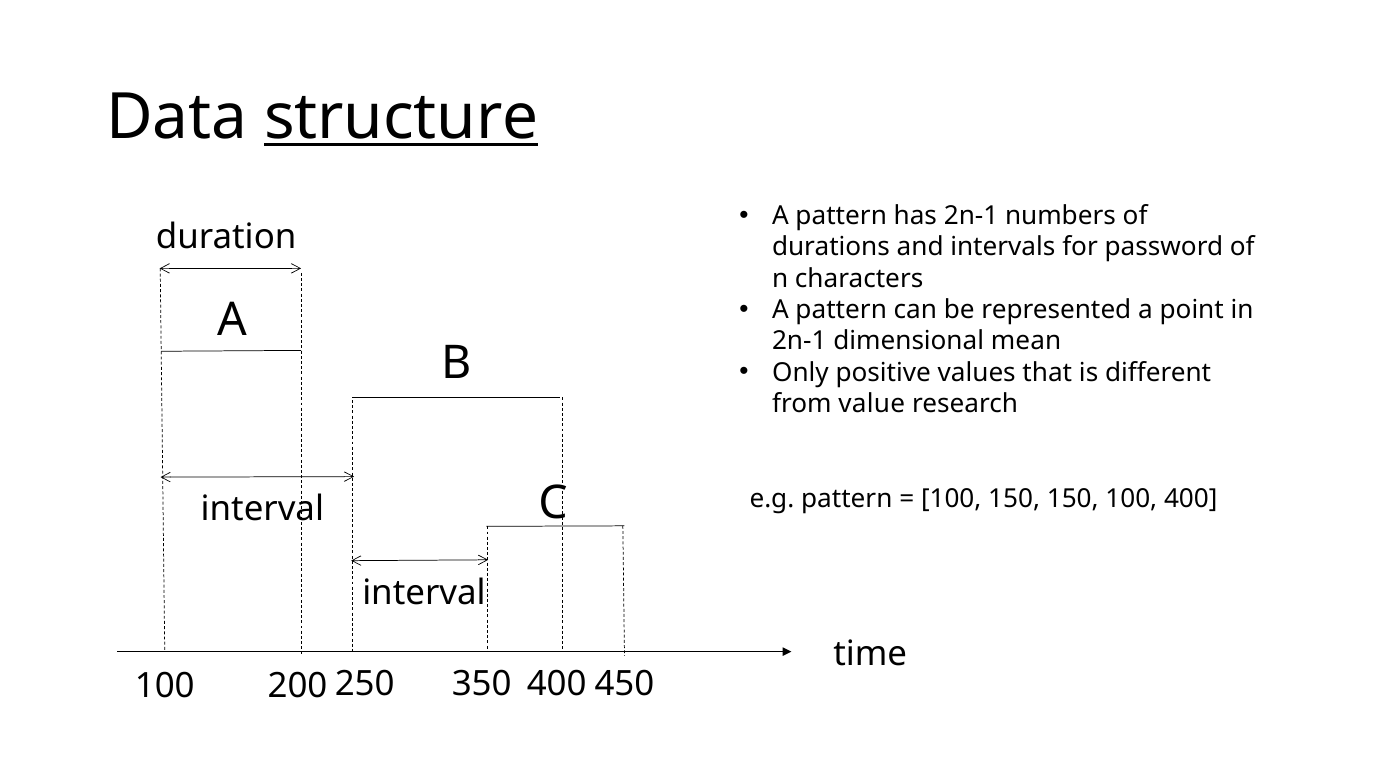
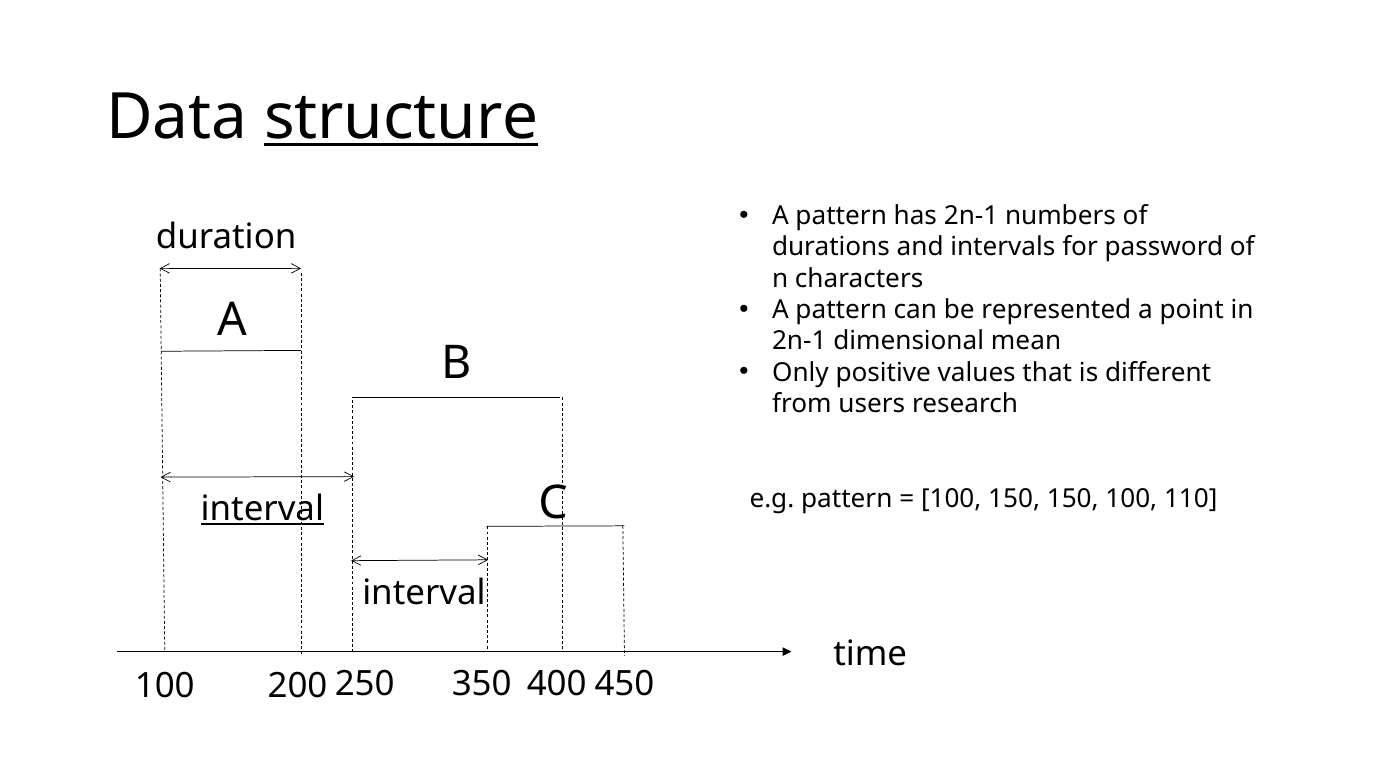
value: value -> users
400: 400 -> 110
interval at (262, 510) underline: none -> present
